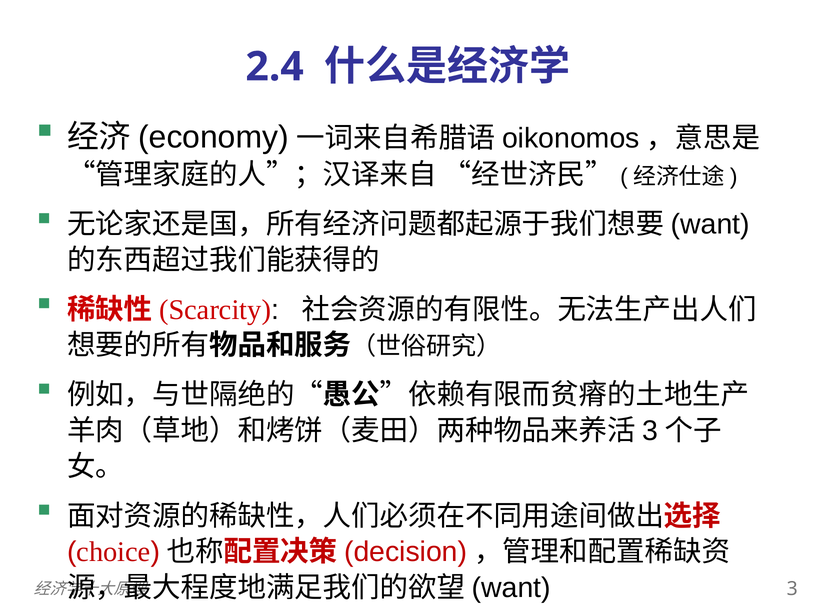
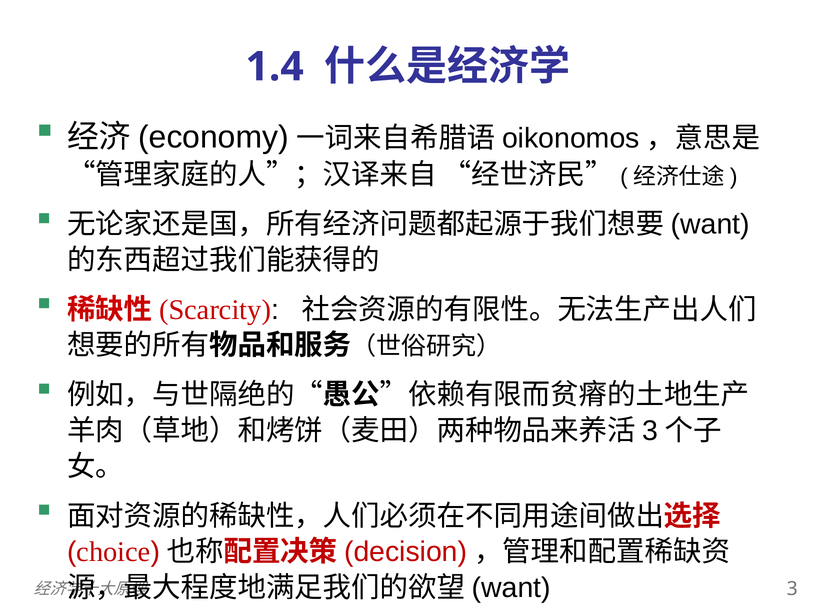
2.4: 2.4 -> 1.4
